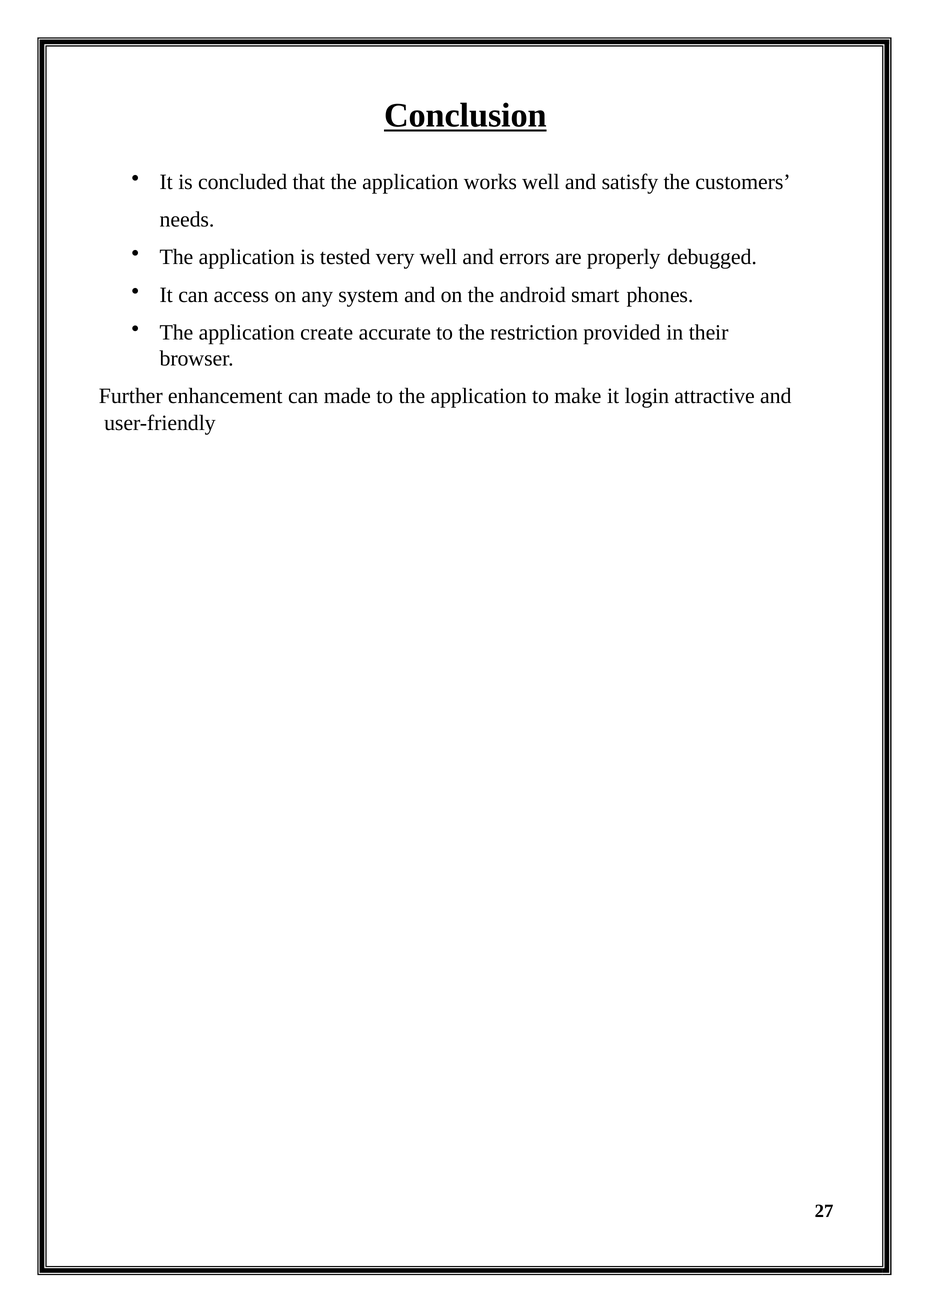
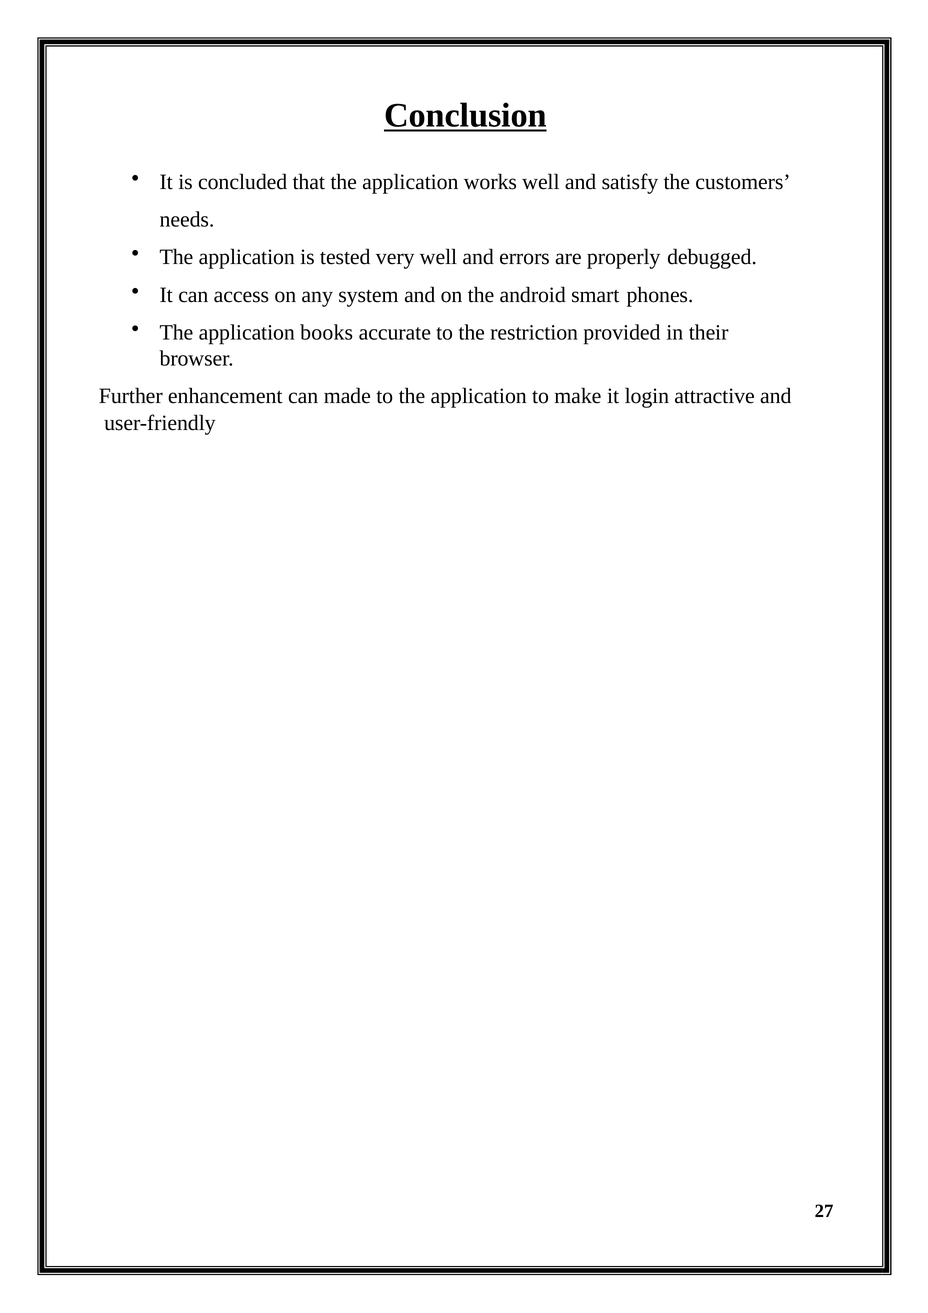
create: create -> books
